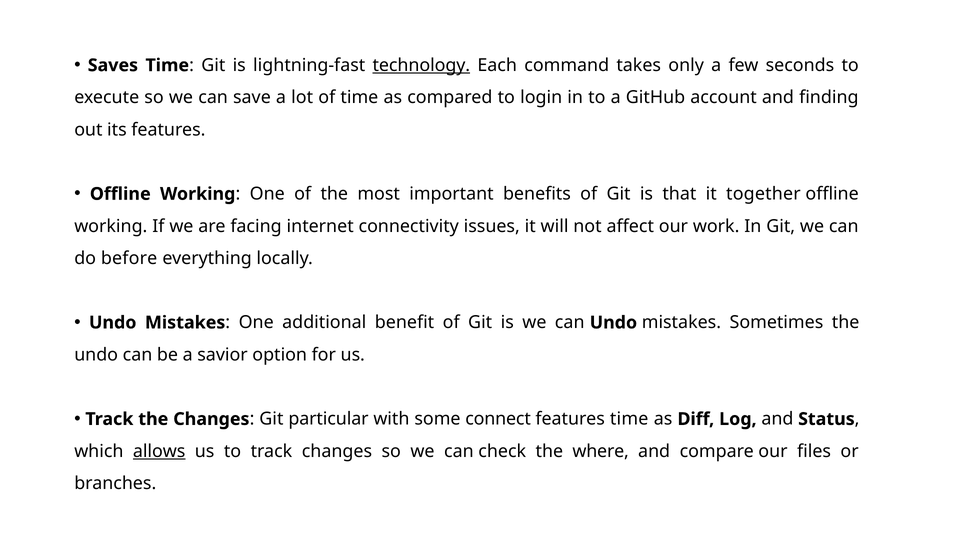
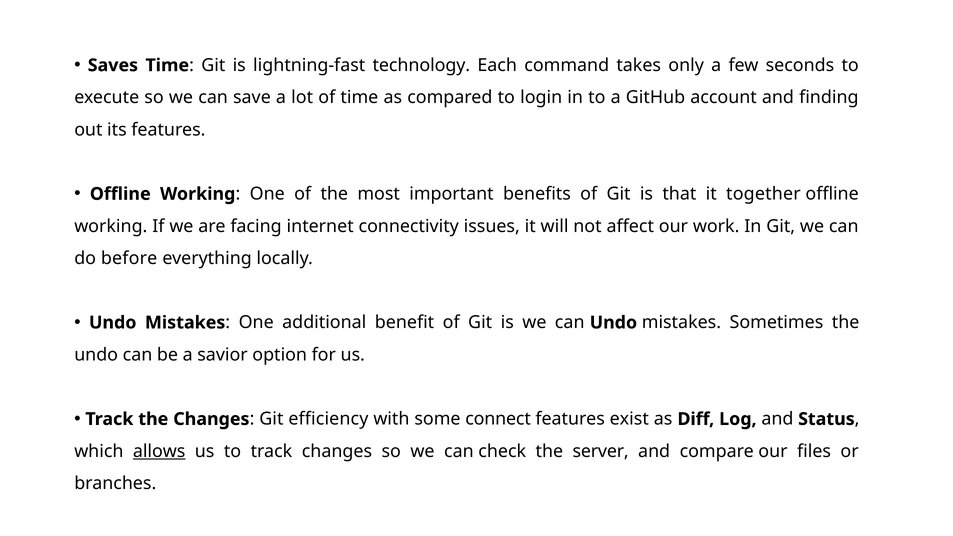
technology underline: present -> none
particular: particular -> efficiency
features time: time -> exist
where: where -> server
